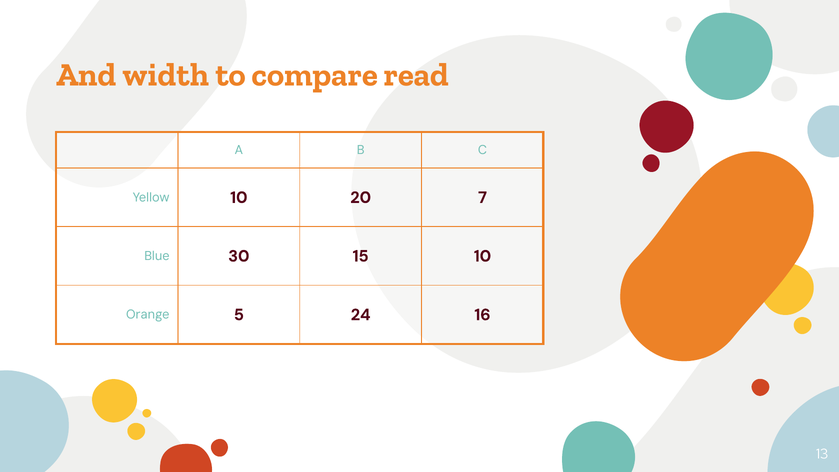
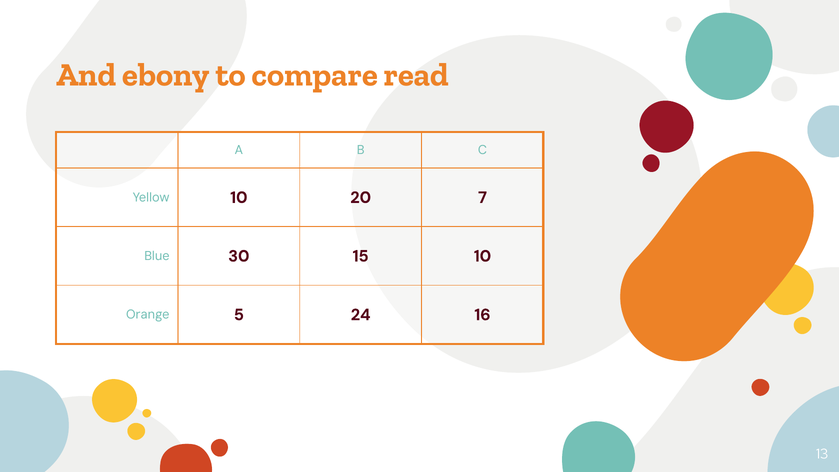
width: width -> ebony
